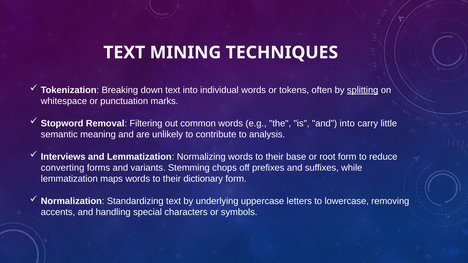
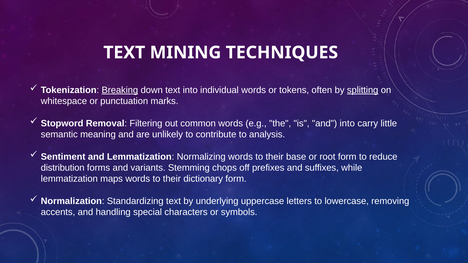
Breaking underline: none -> present
Interviews: Interviews -> Sentiment
converting: converting -> distribution
